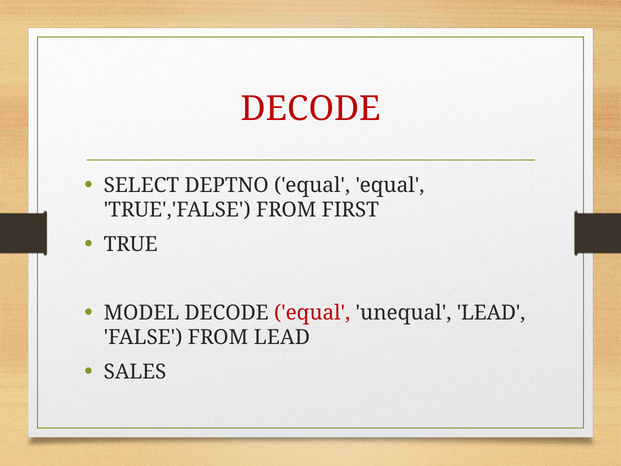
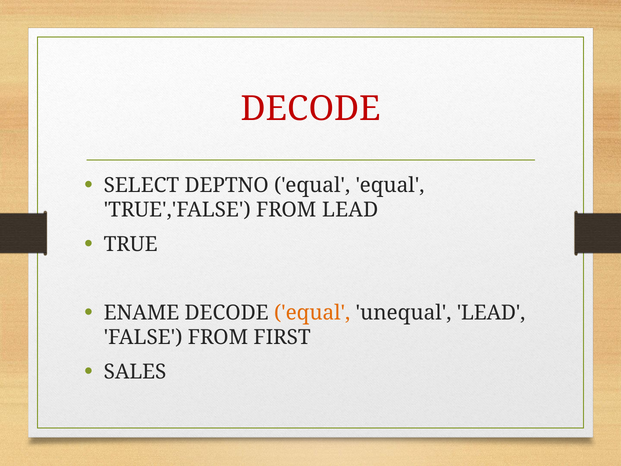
FROM FIRST: FIRST -> LEAD
MODEL: MODEL -> ENAME
equal at (312, 313) colour: red -> orange
FROM LEAD: LEAD -> FIRST
